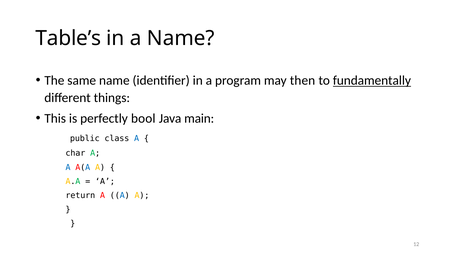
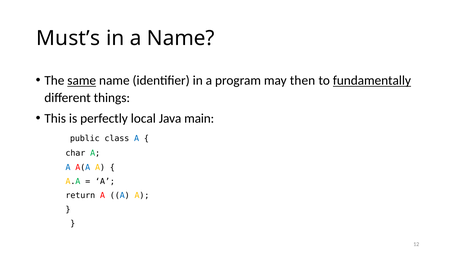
Table’s: Table’s -> Must’s
same underline: none -> present
bool: bool -> local
